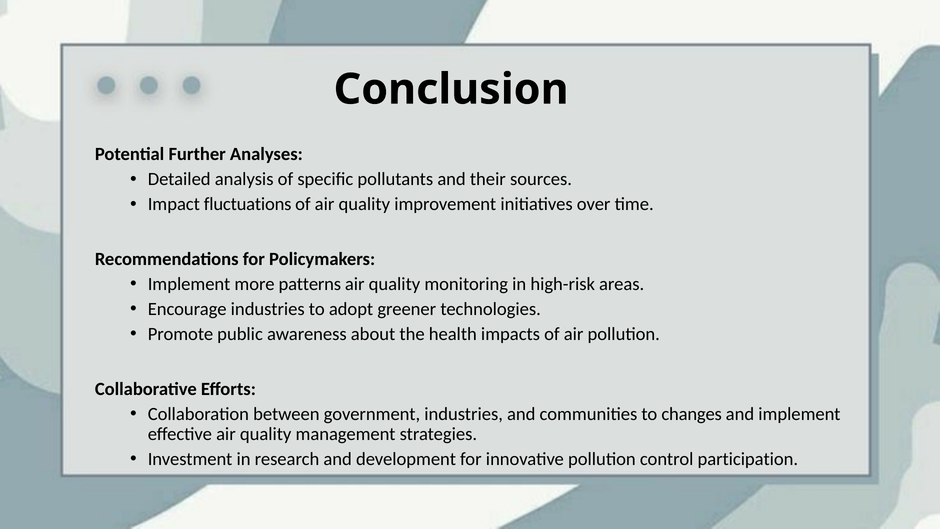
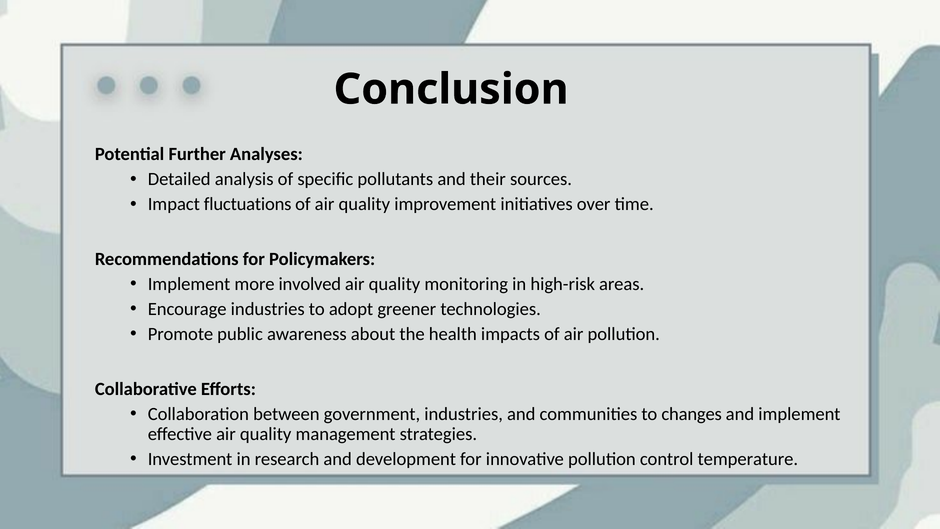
patterns: patterns -> involved
participation: participation -> temperature
